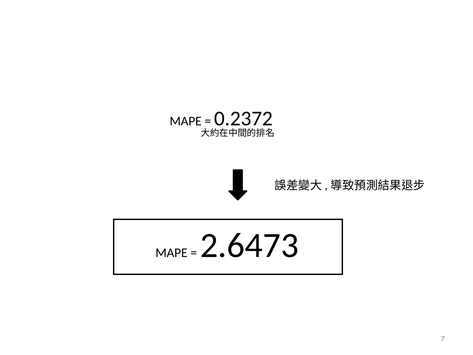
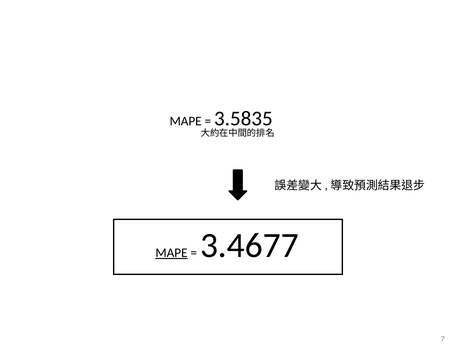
0.2372: 0.2372 -> 3.5835
MAPE at (171, 253) underline: none -> present
2.6473: 2.6473 -> 3.4677
